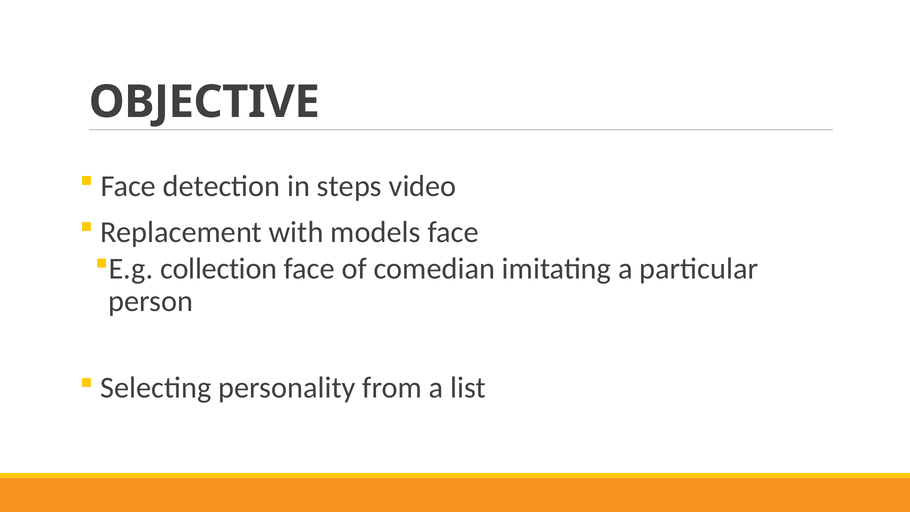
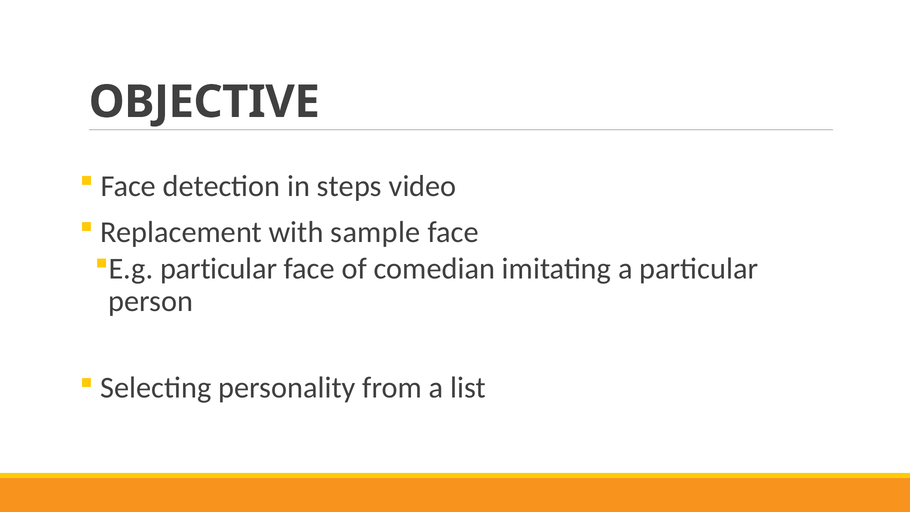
models: models -> sample
E.g collection: collection -> particular
